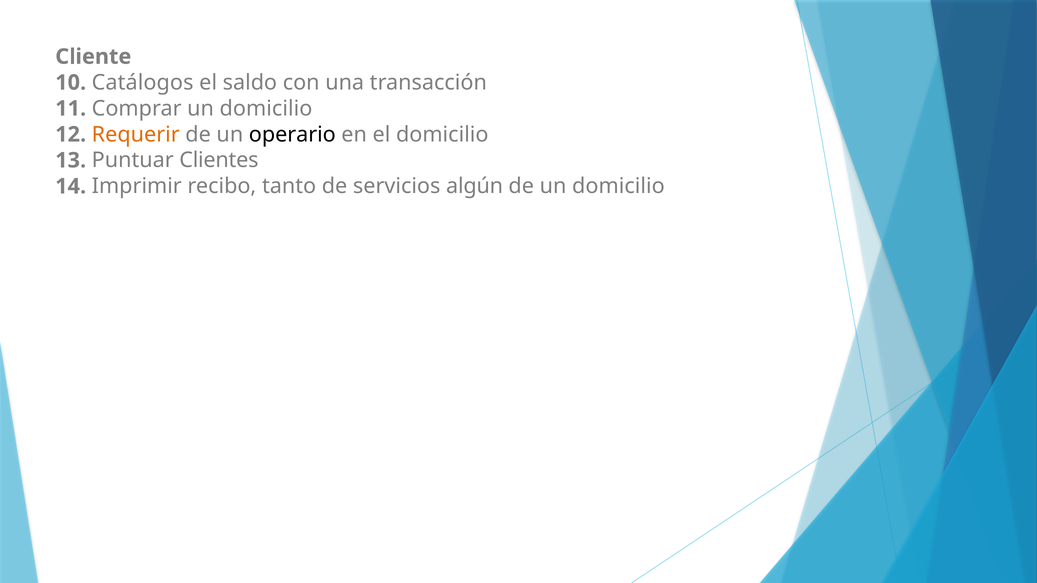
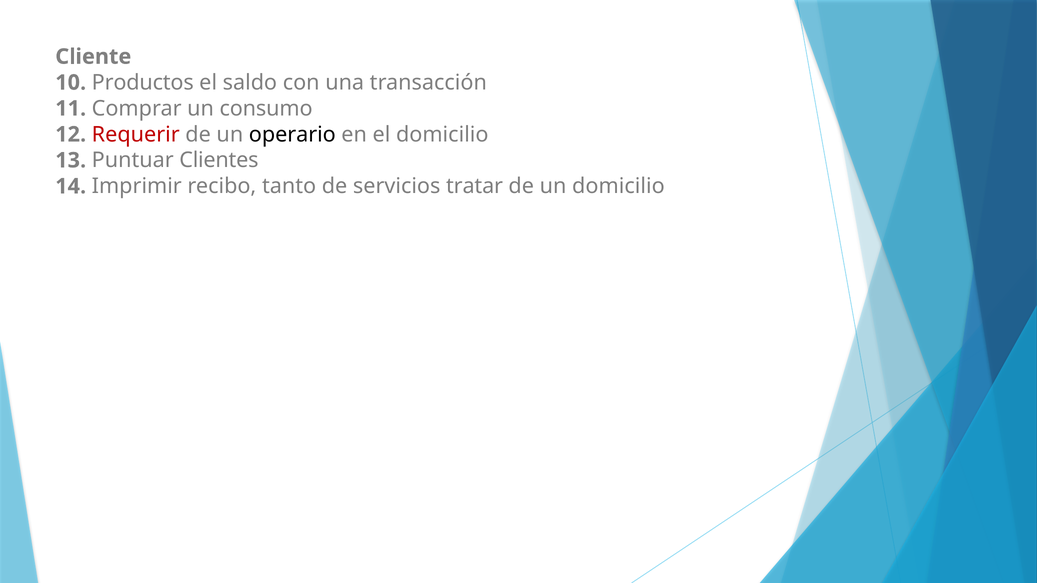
Catálogos: Catálogos -> Productos
Comprar un domicilio: domicilio -> consumo
Requerir colour: orange -> red
algún: algún -> tratar
